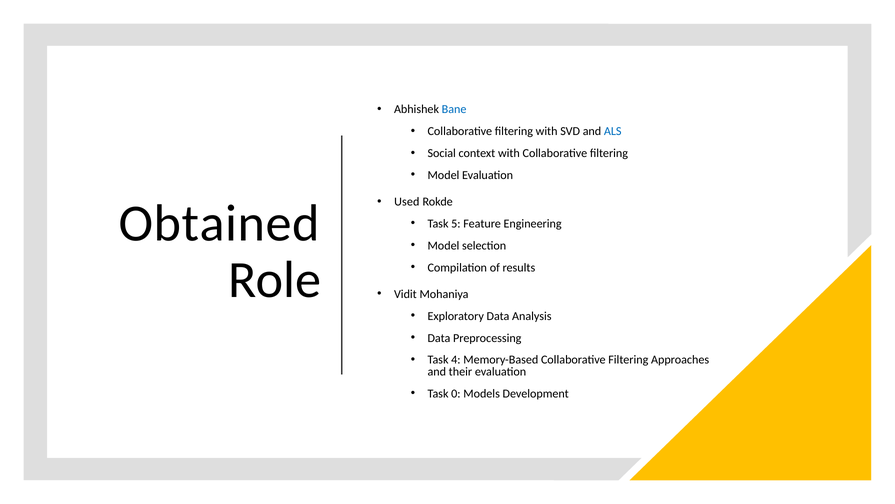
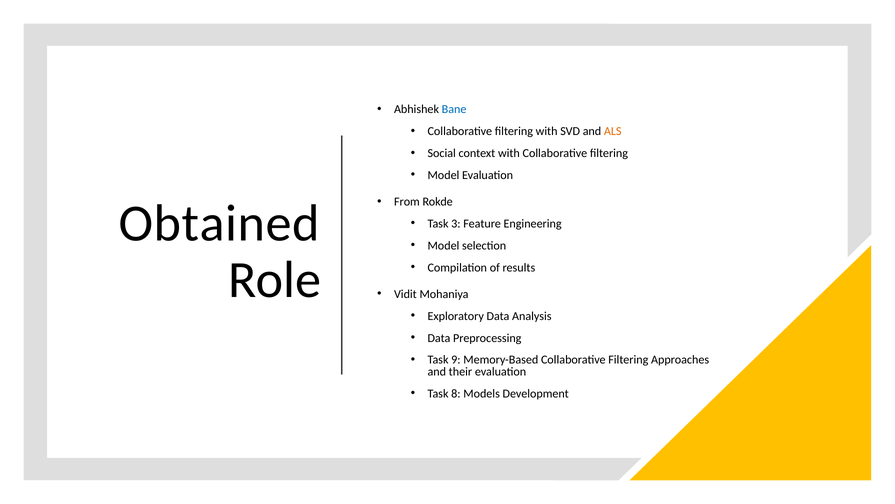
ALS colour: blue -> orange
Used: Used -> From
5: 5 -> 3
4: 4 -> 9
0: 0 -> 8
